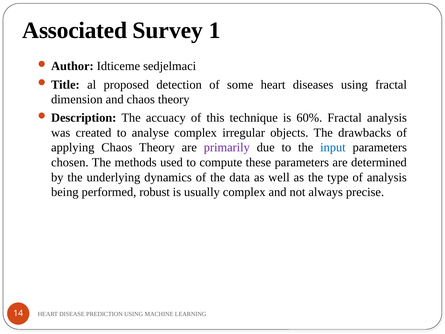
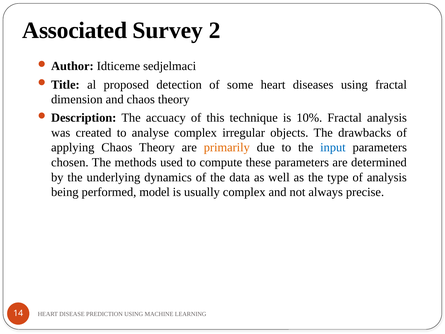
1: 1 -> 2
60%: 60% -> 10%
primarily colour: purple -> orange
robust: robust -> model
